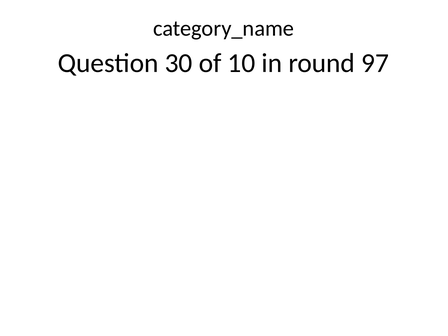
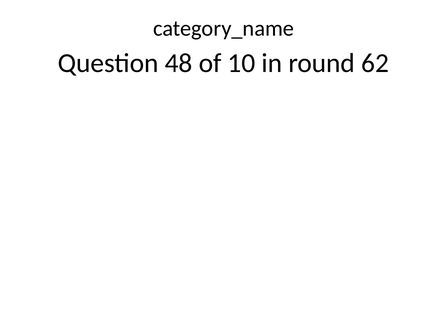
30: 30 -> 48
97: 97 -> 62
